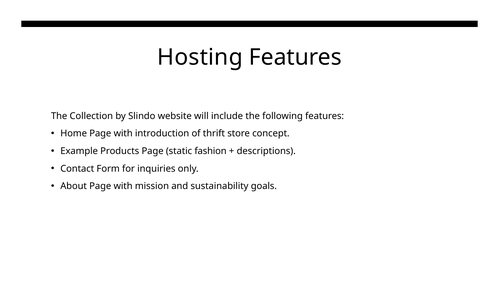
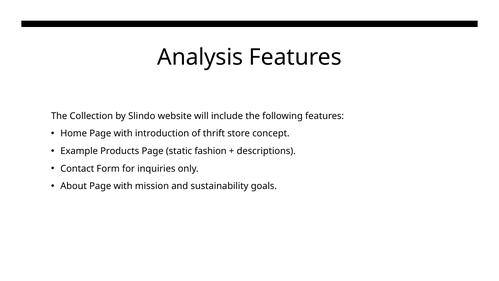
Hosting: Hosting -> Analysis
